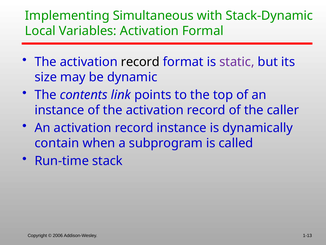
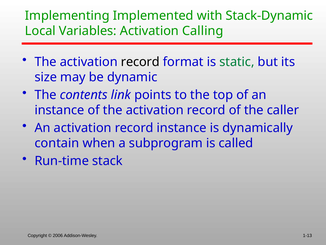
Simultaneous: Simultaneous -> Implemented
Formal: Formal -> Calling
static colour: purple -> green
